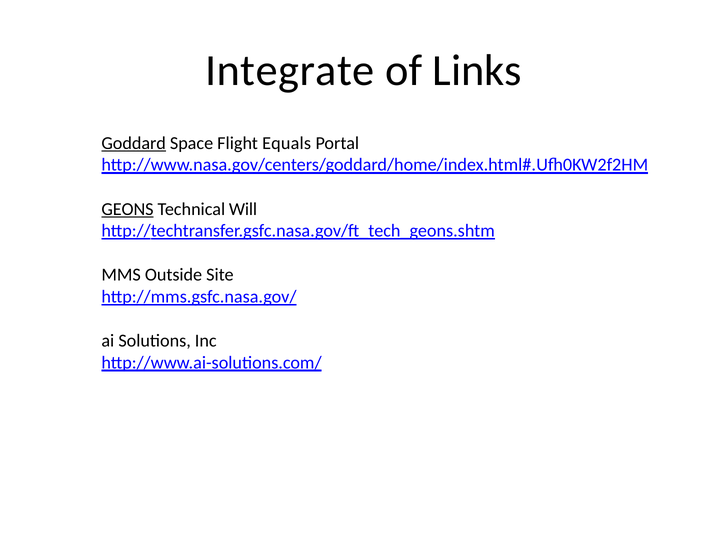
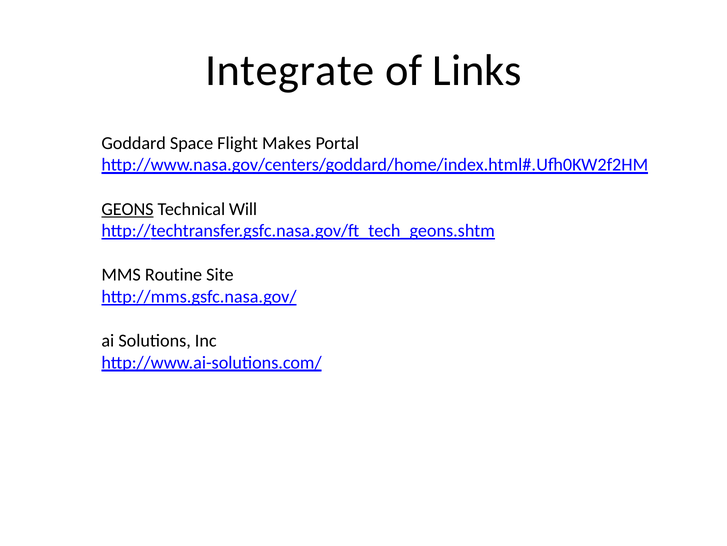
Goddard underline: present -> none
Equals: Equals -> Makes
Outside: Outside -> Routine
